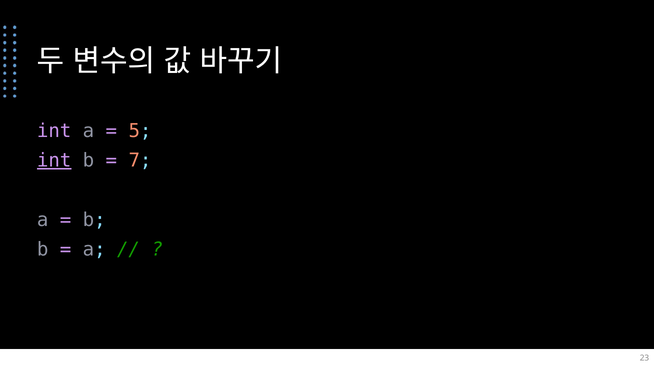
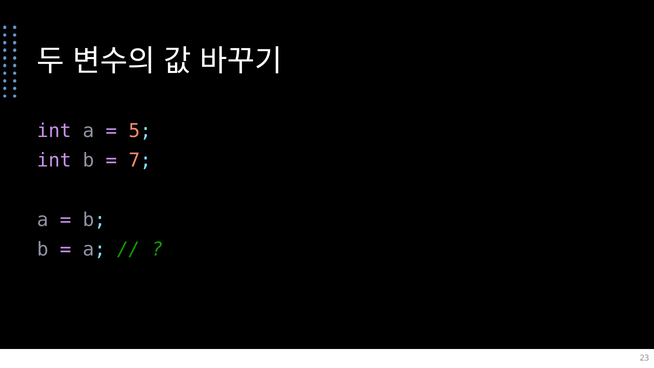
int at (54, 160) underline: present -> none
